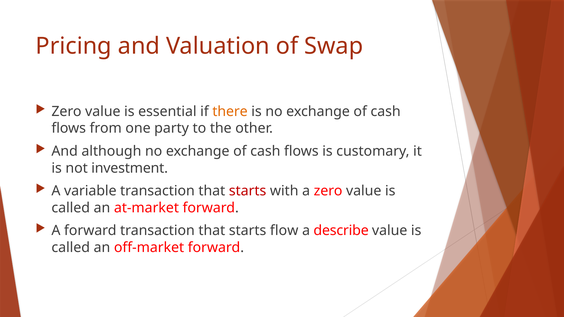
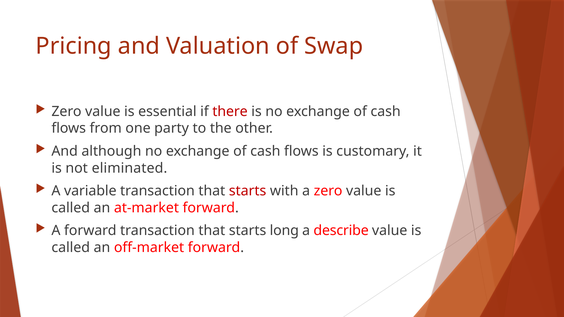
there colour: orange -> red
investment: investment -> eliminated
flow: flow -> long
